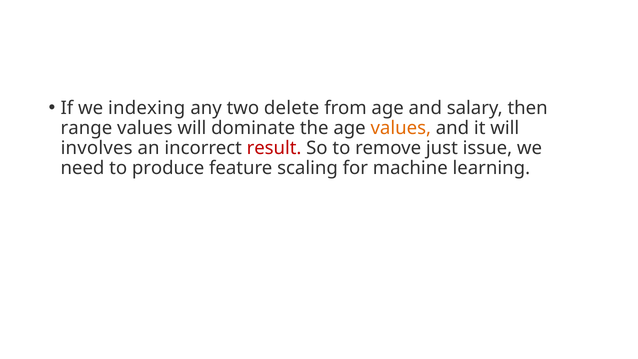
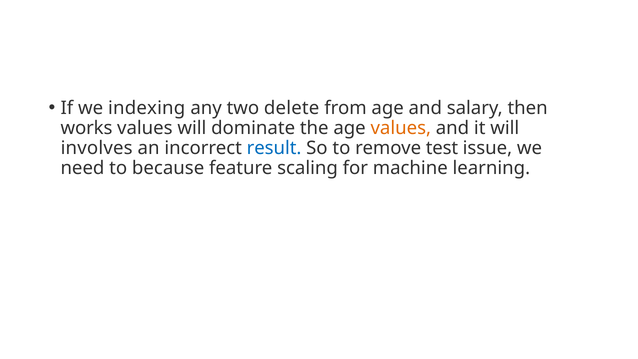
range: range -> works
result colour: red -> blue
just: just -> test
produce: produce -> because
